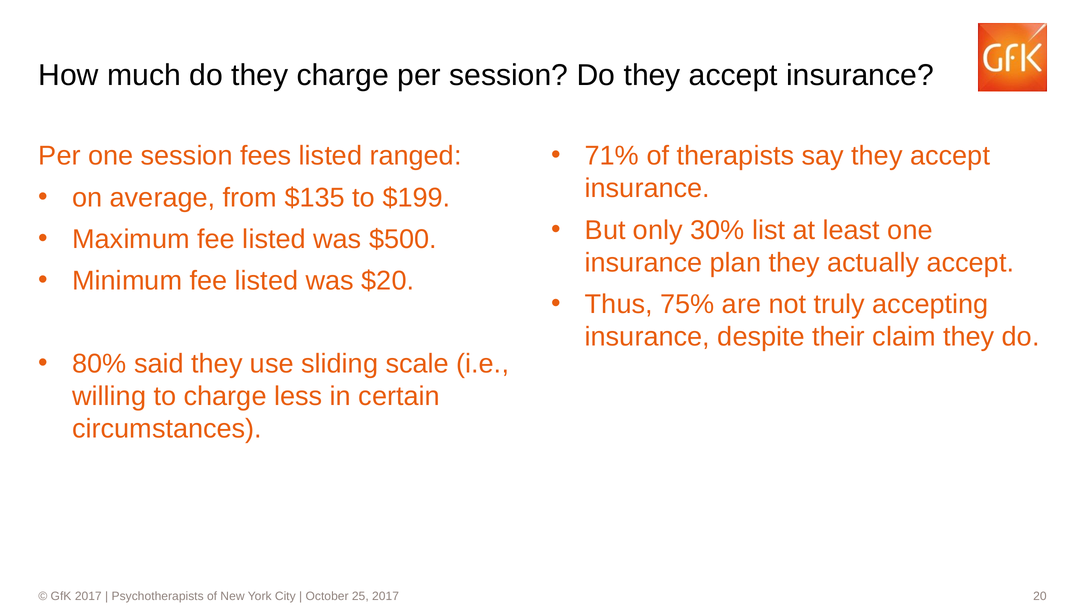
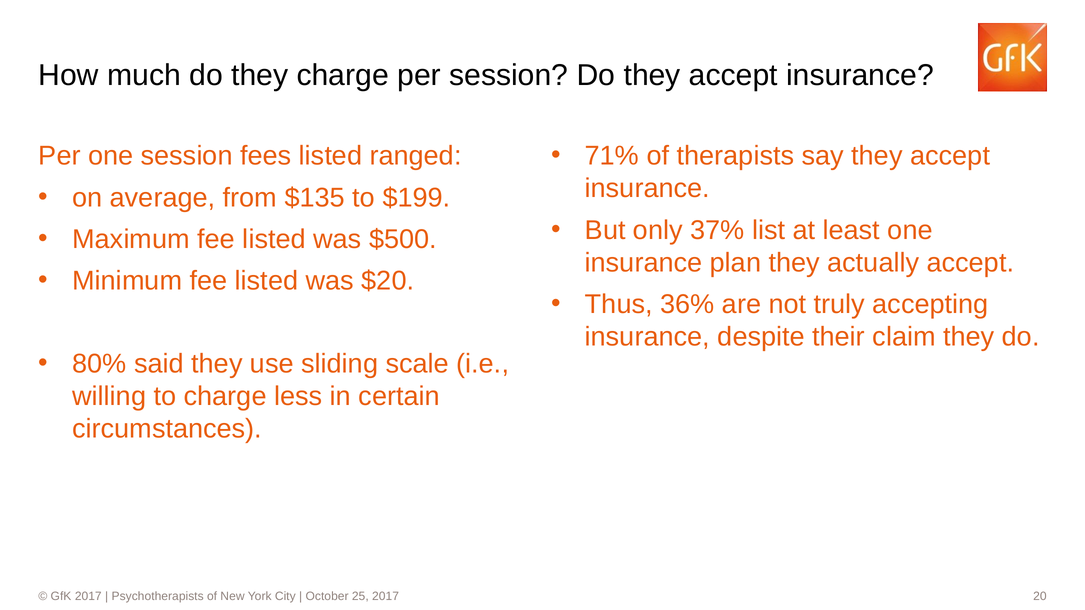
30%: 30% -> 37%
75%: 75% -> 36%
